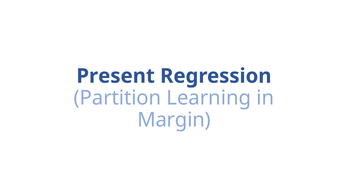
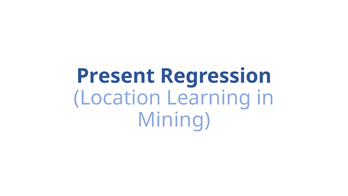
Partition: Partition -> Location
Margin: Margin -> Mining
